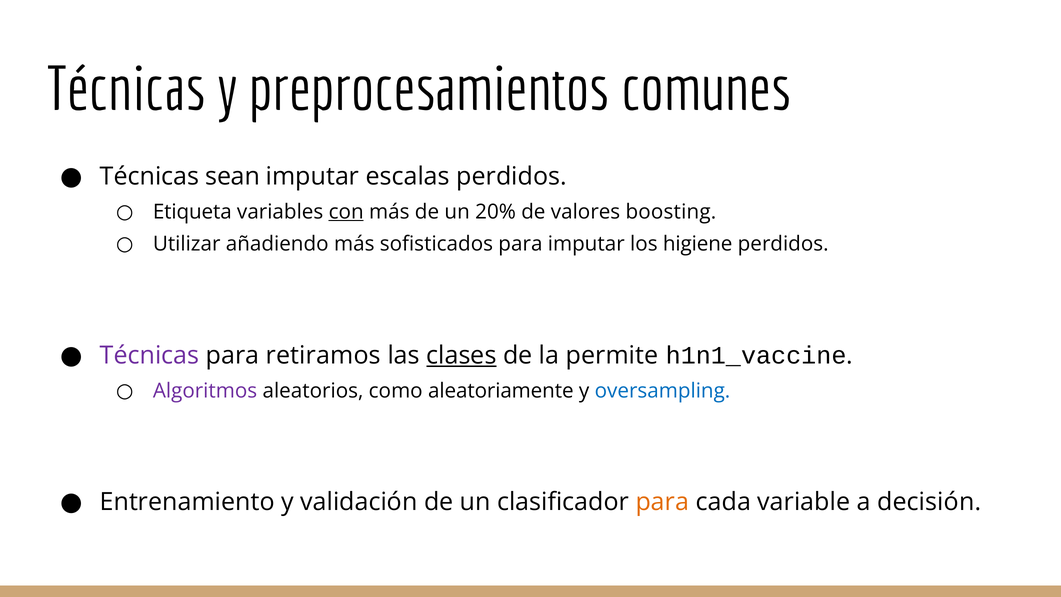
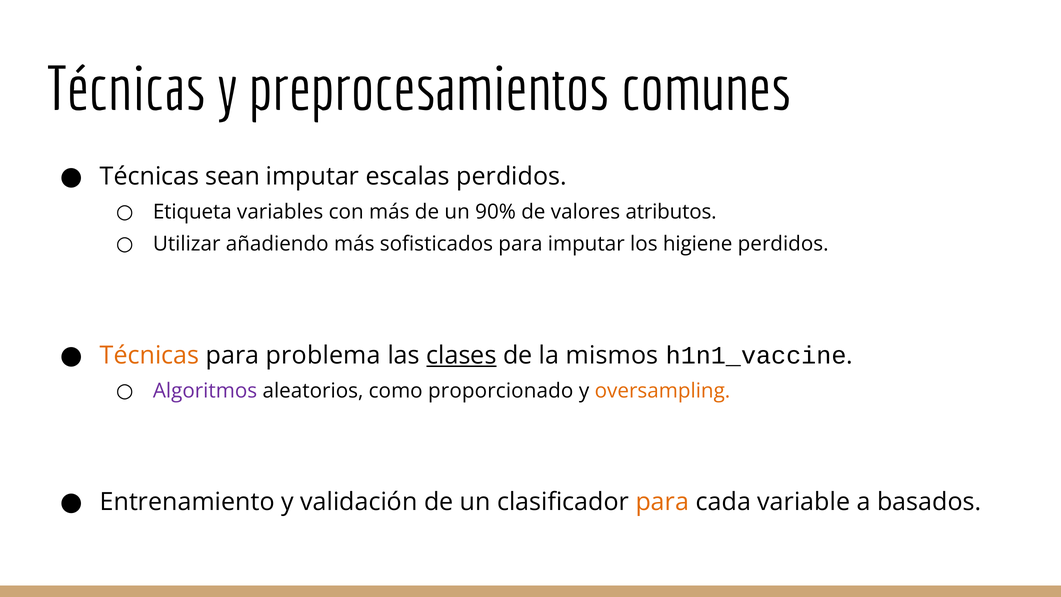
con underline: present -> none
20%: 20% -> 90%
boosting: boosting -> atributos
Técnicas at (150, 355) colour: purple -> orange
retiramos: retiramos -> problema
permite: permite -> mismos
aleatoriamente: aleatoriamente -> proporcionado
oversampling colour: blue -> orange
decisión: decisión -> basados
